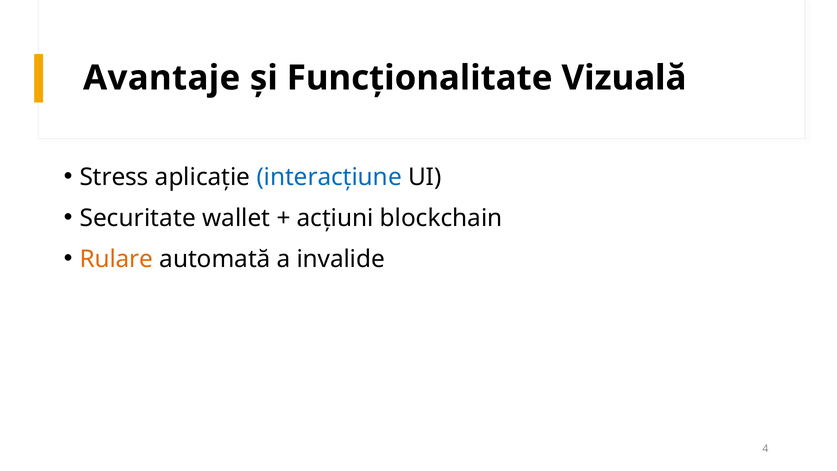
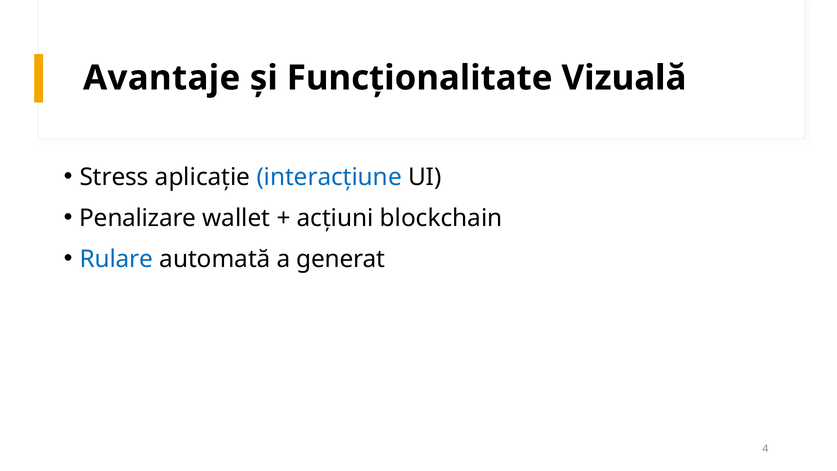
Securitate: Securitate -> Penalizare
Rulare colour: orange -> blue
invalide: invalide -> generat
